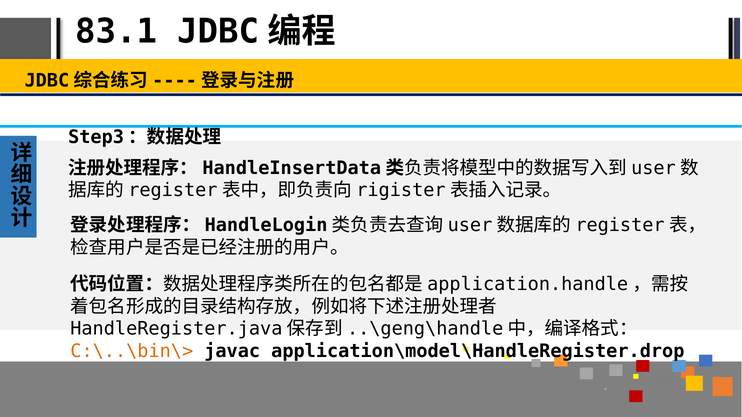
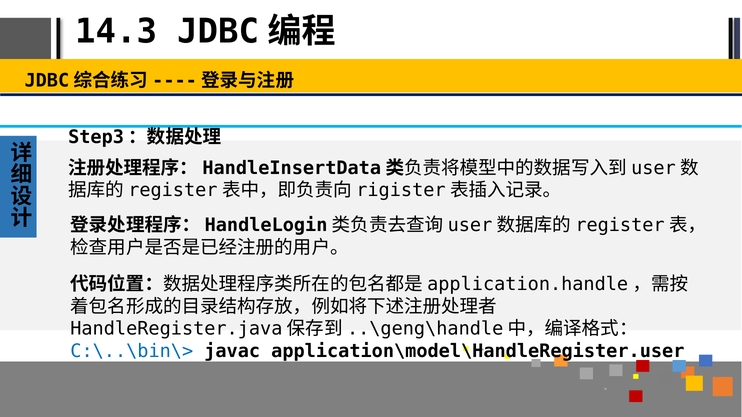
83.1: 83.1 -> 14.3
C:\..\bin\> colour: orange -> blue
application\model\HandleRegister.drop: application\model\HandleRegister.drop -> application\model\HandleRegister.user
